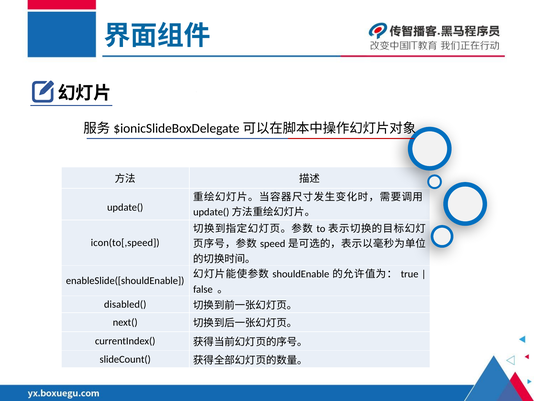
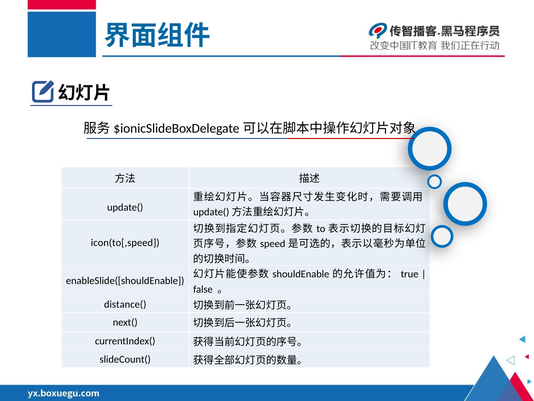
disabled(: disabled( -> distance(
